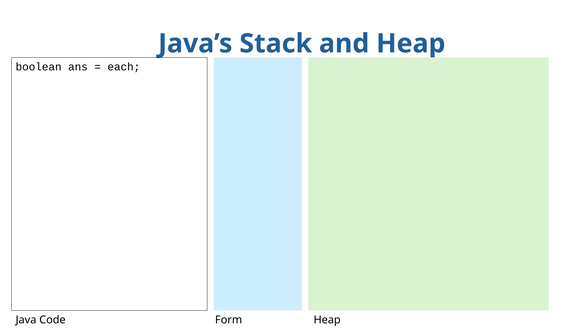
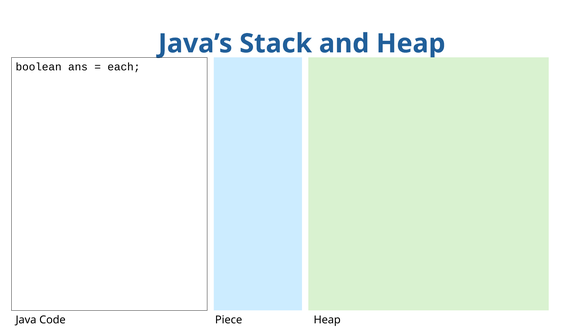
Form: Form -> Piece
